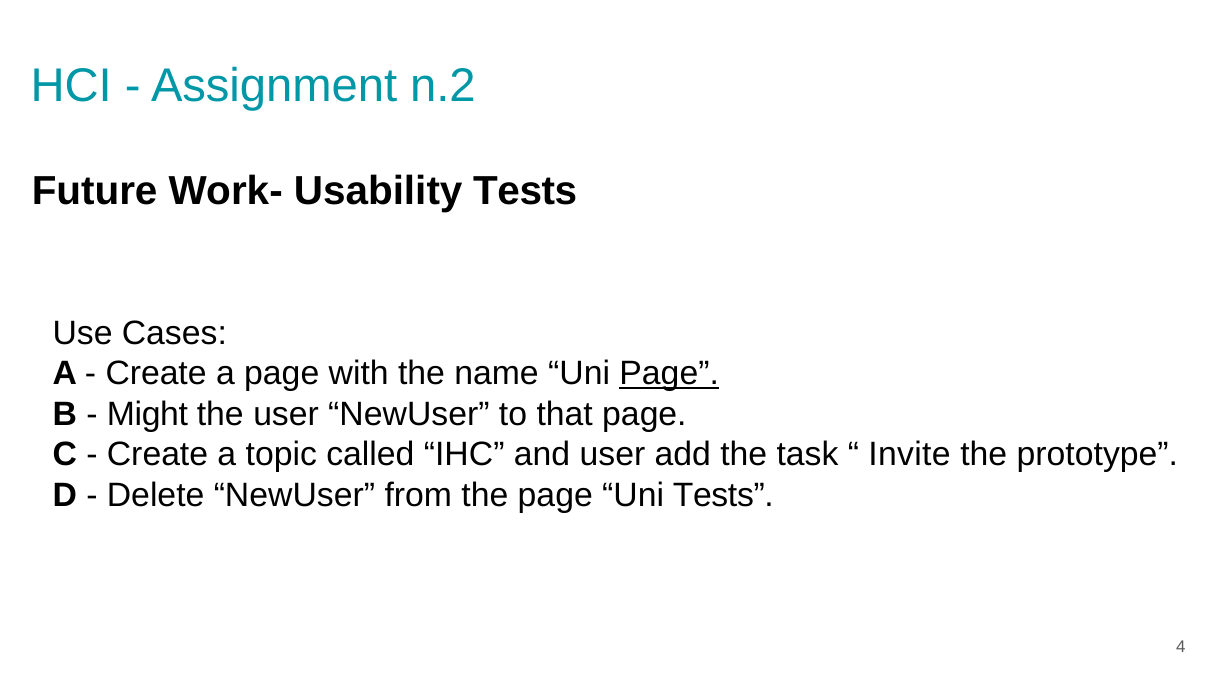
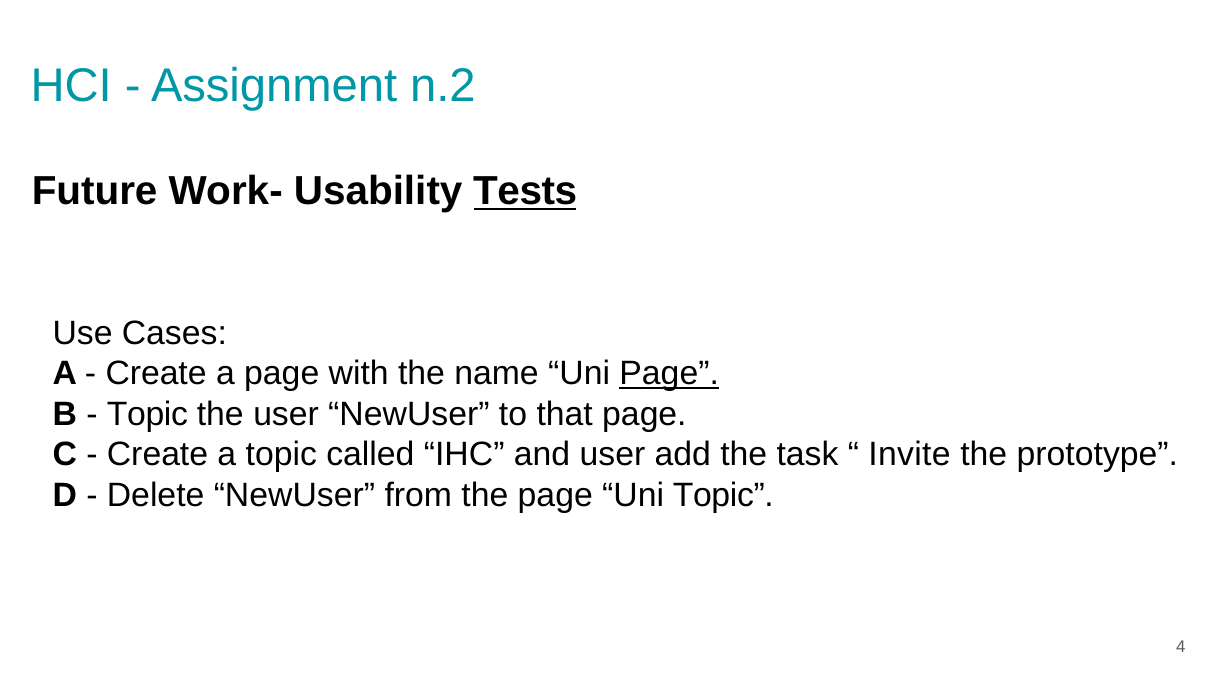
Tests at (525, 192) underline: none -> present
Might at (147, 414): Might -> Topic
Uni Tests: Tests -> Topic
